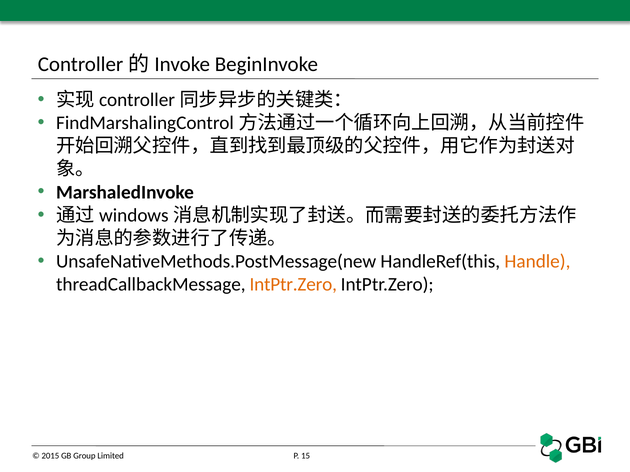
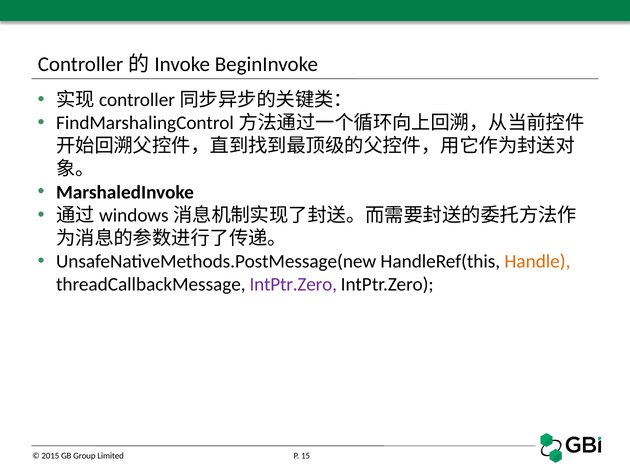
IntPtr.Zero at (293, 285) colour: orange -> purple
